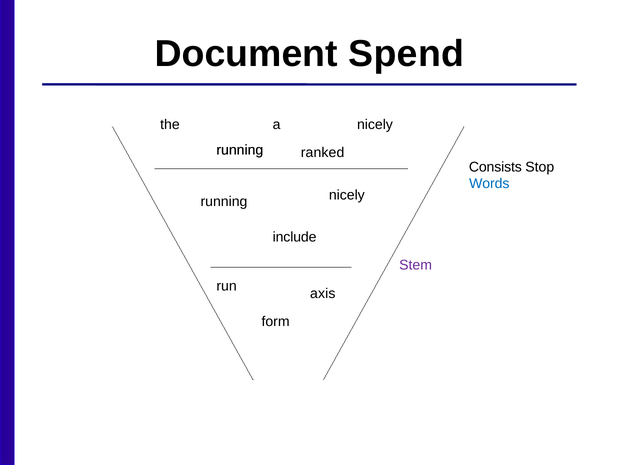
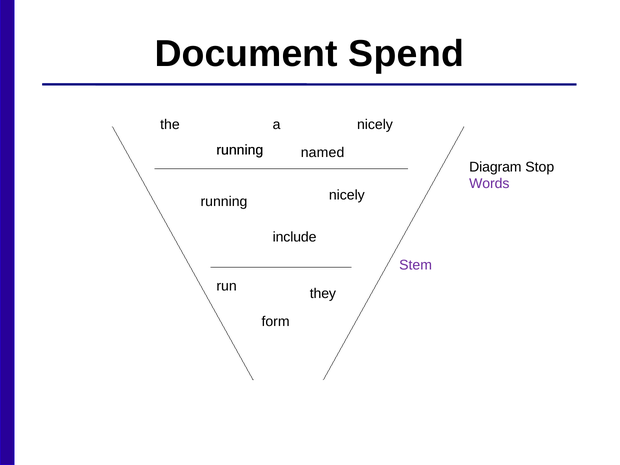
ranked: ranked -> named
Consists: Consists -> Diagram
Words colour: blue -> purple
axis: axis -> they
